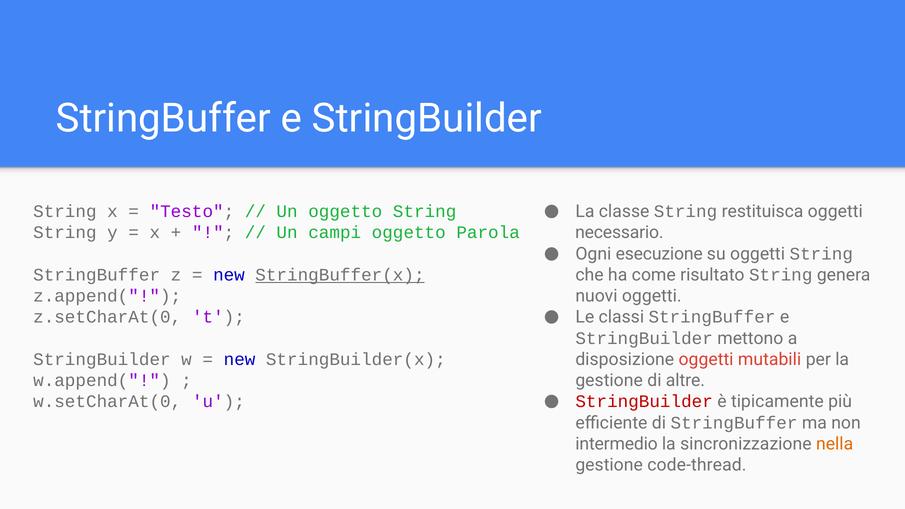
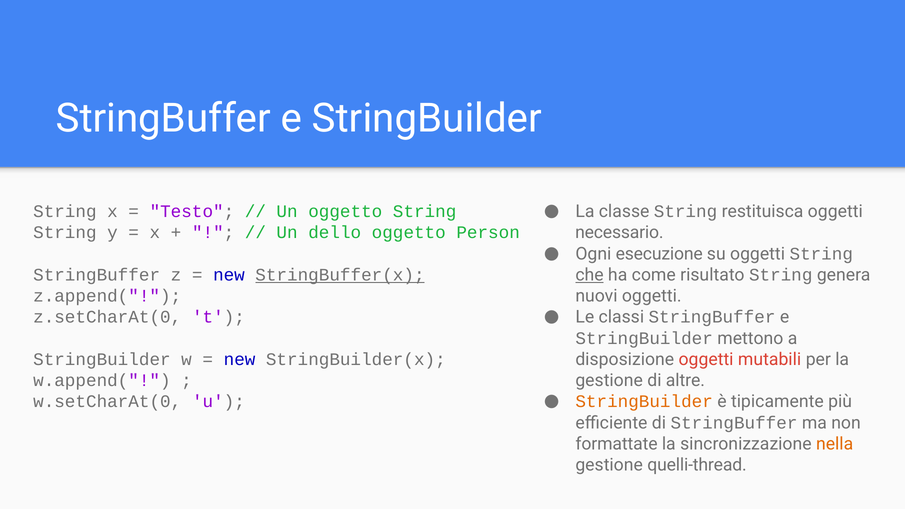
campi: campi -> dello
Parola: Parola -> Person
che underline: none -> present
StringBuilder at (644, 402) colour: red -> orange
intermedio: intermedio -> formattate
code-thread: code-thread -> quelli-thread
